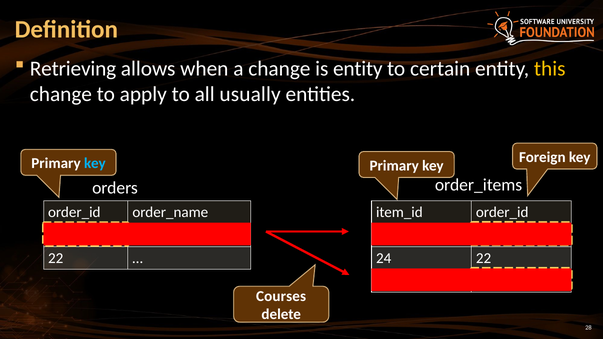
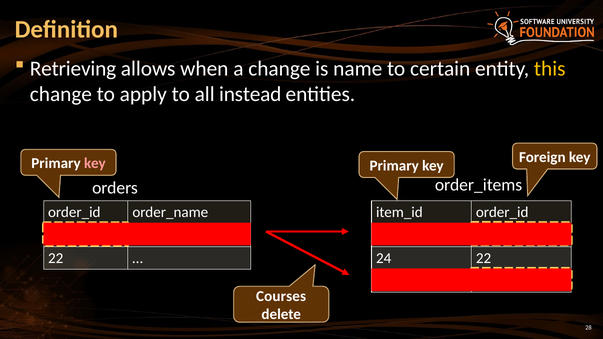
is entity: entity -> name
usually: usually -> instead
key at (95, 164) colour: light blue -> pink
